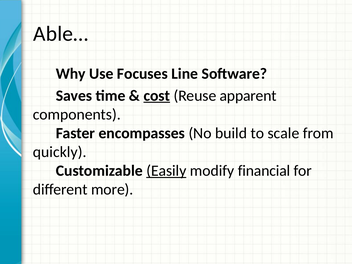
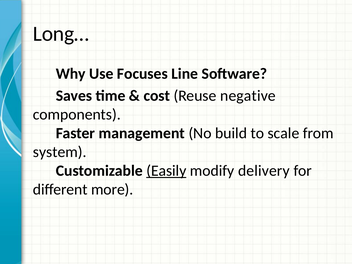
Able…: Able… -> Long…
cost underline: present -> none
apparent: apparent -> negative
encompasses: encompasses -> management
quickly: quickly -> system
financial: financial -> delivery
